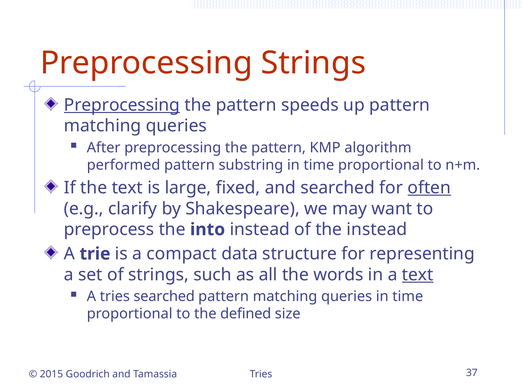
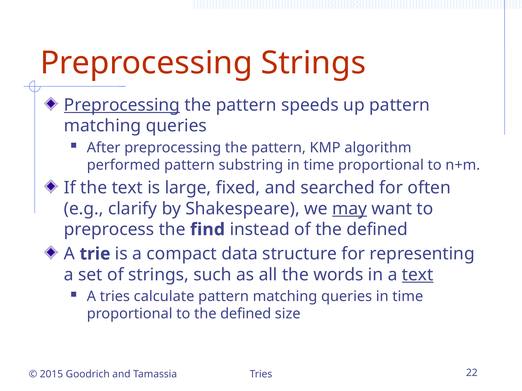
often underline: present -> none
may underline: none -> present
into: into -> find
of the instead: instead -> defined
tries searched: searched -> calculate
37: 37 -> 22
